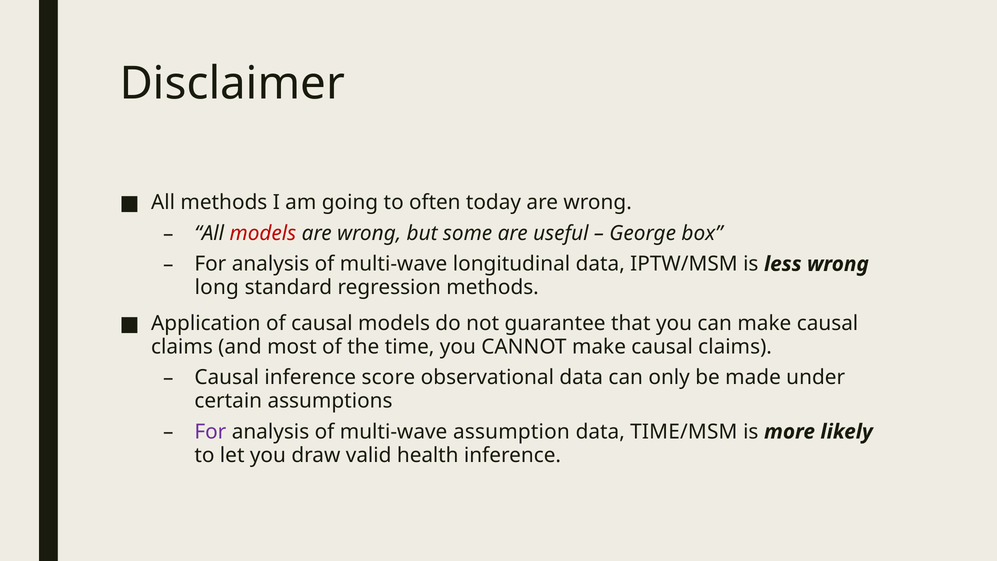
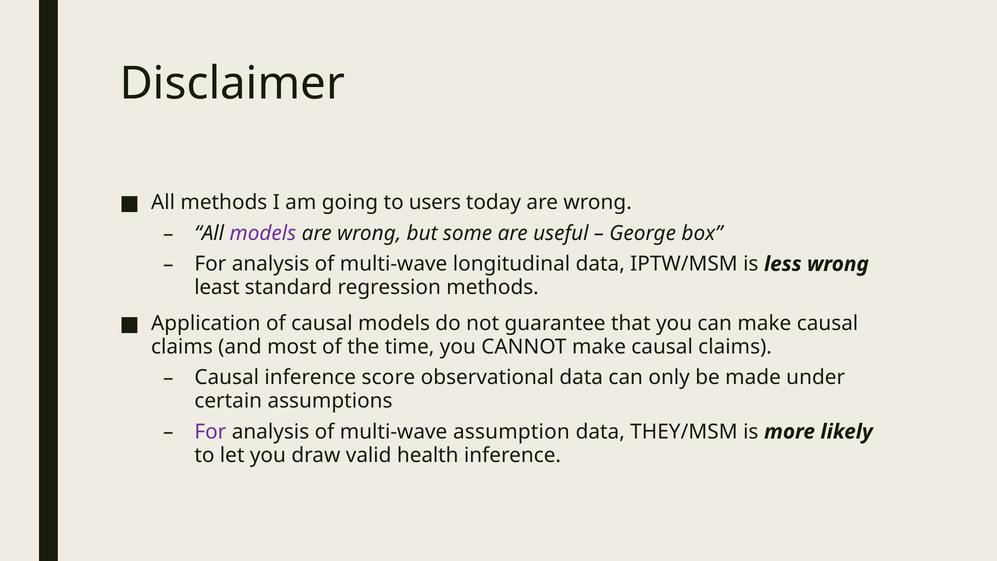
often: often -> users
models at (263, 233) colour: red -> purple
long: long -> least
TIME/MSM: TIME/MSM -> THEY/MSM
